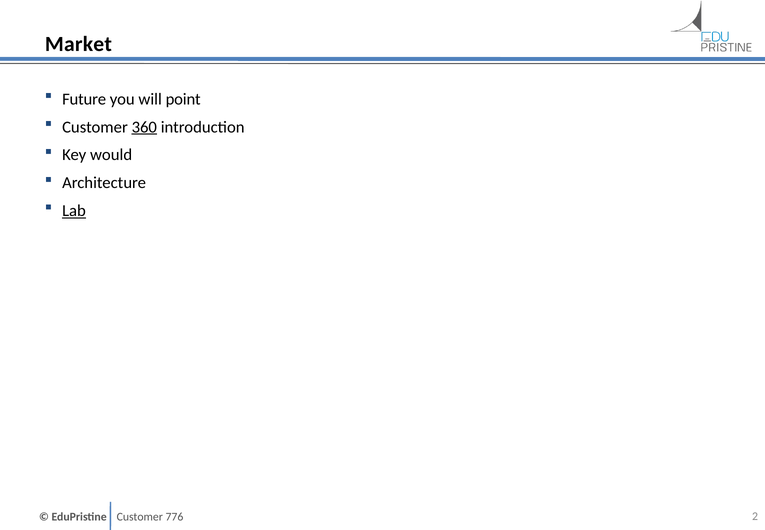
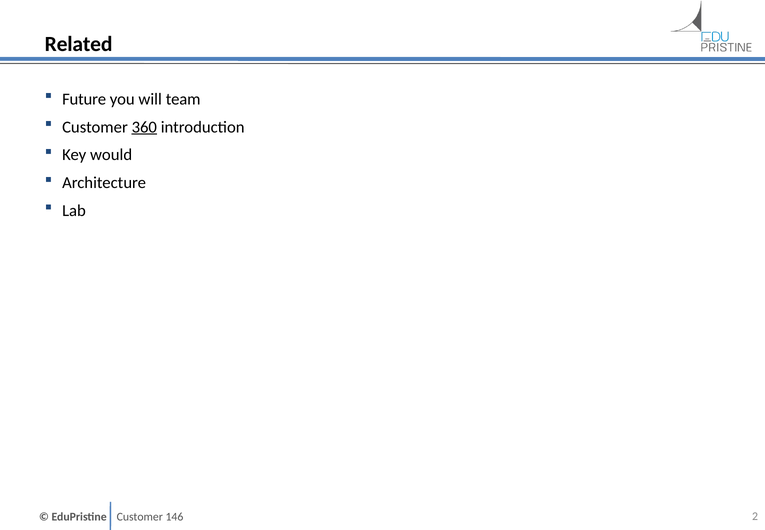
Market: Market -> Related
point: point -> team
Lab underline: present -> none
776: 776 -> 146
